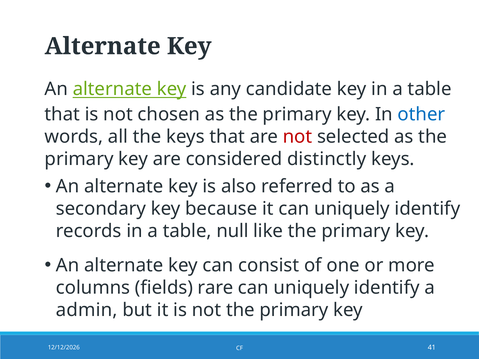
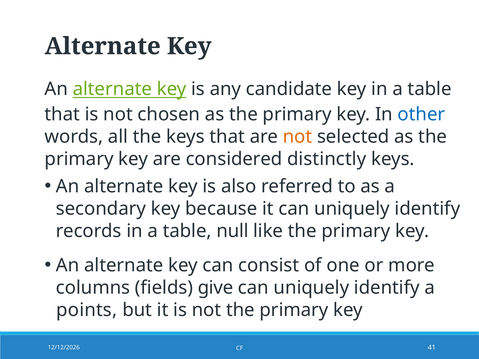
not at (298, 137) colour: red -> orange
rare: rare -> give
admin: admin -> points
